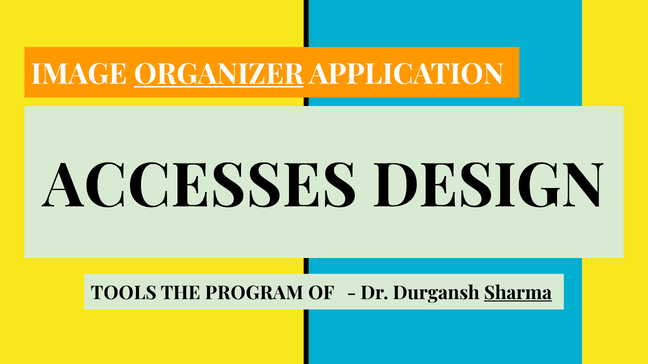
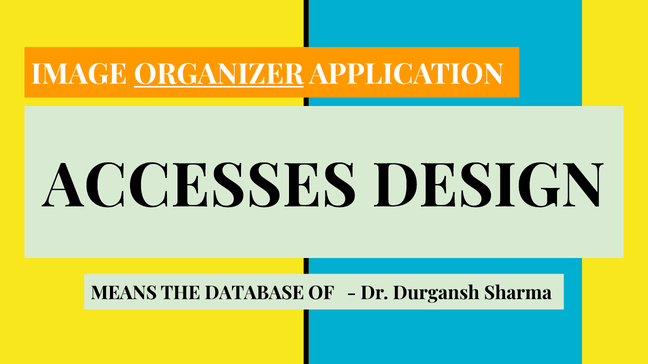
TOOLS: TOOLS -> MEANS
PROGRAM: PROGRAM -> DATABASE
Sharma underline: present -> none
